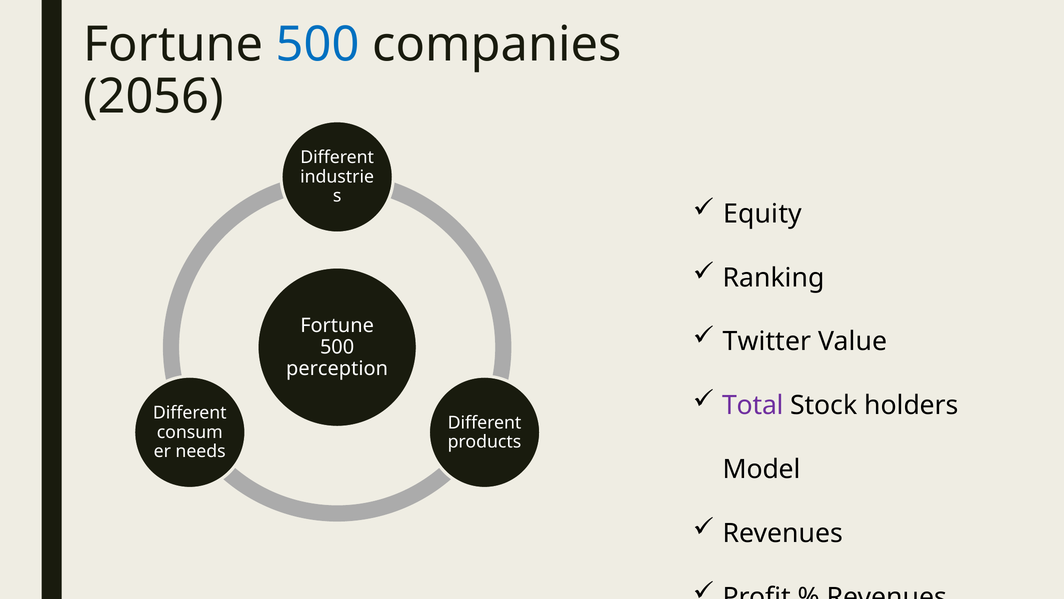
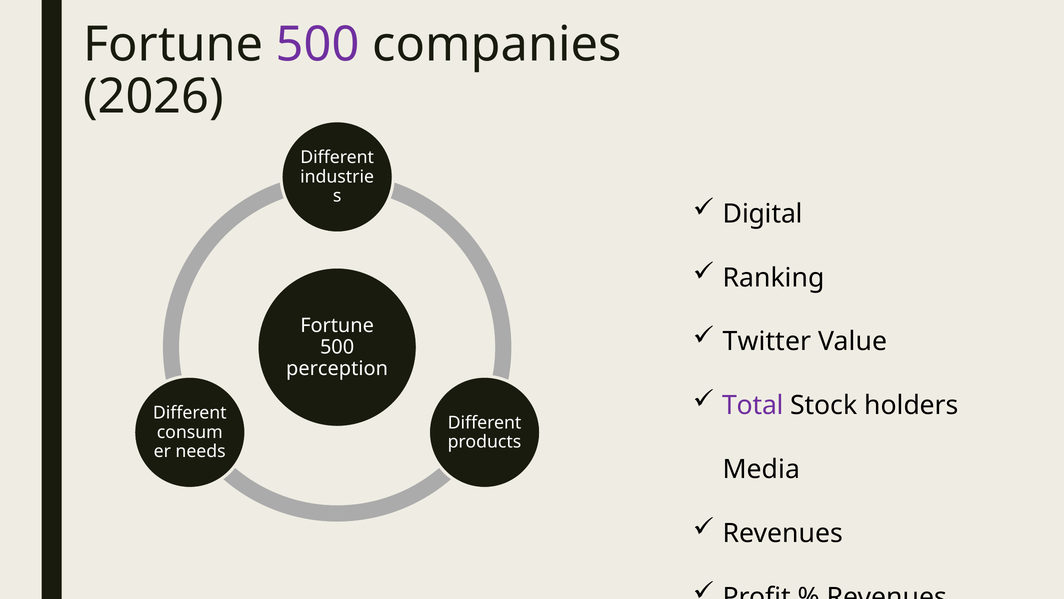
500 at (318, 45) colour: blue -> purple
2056: 2056 -> 2026
Equity: Equity -> Digital
Model: Model -> Media
